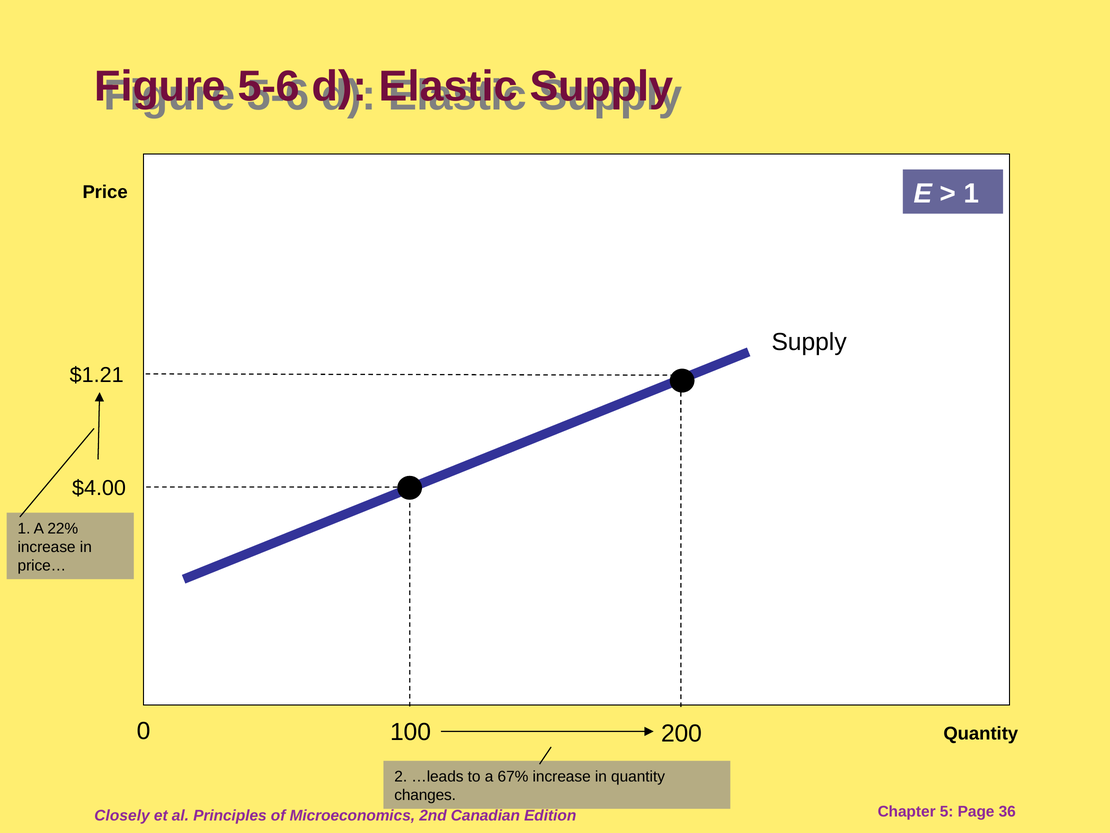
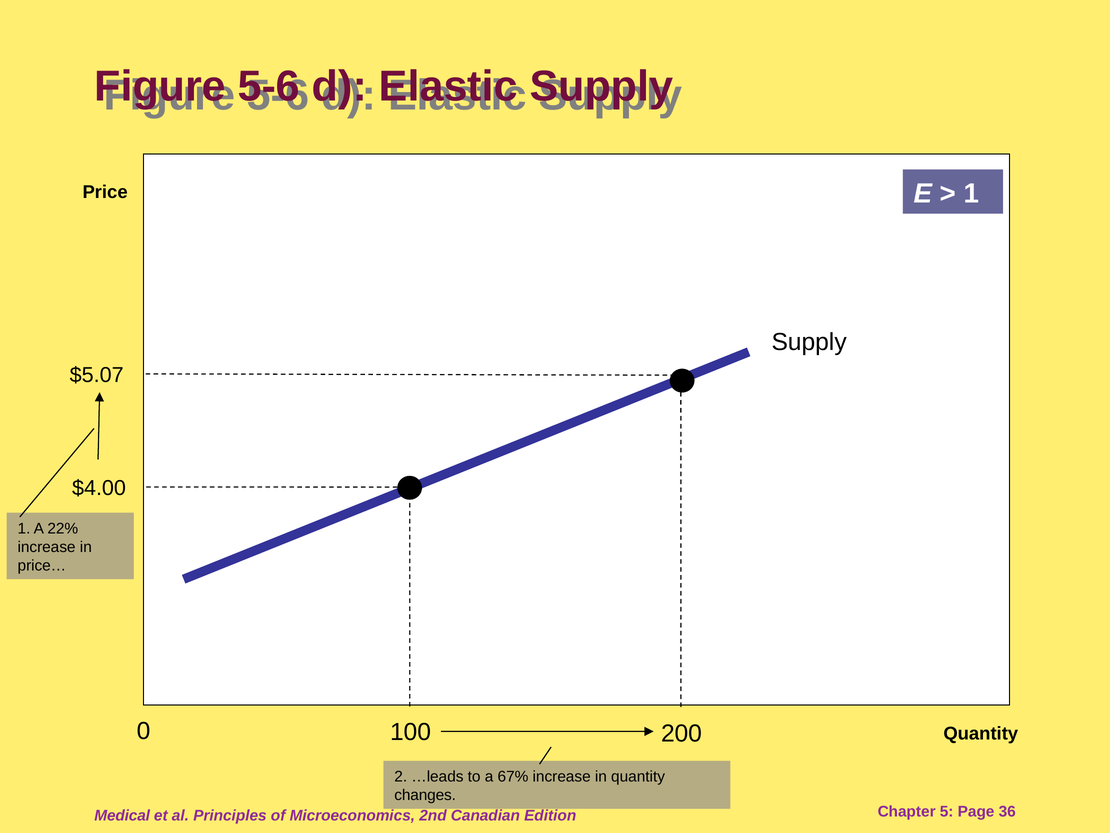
$1.21: $1.21 -> $5.07
Closely: Closely -> Medical
